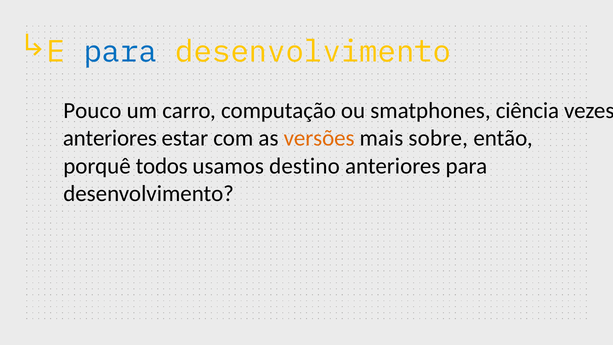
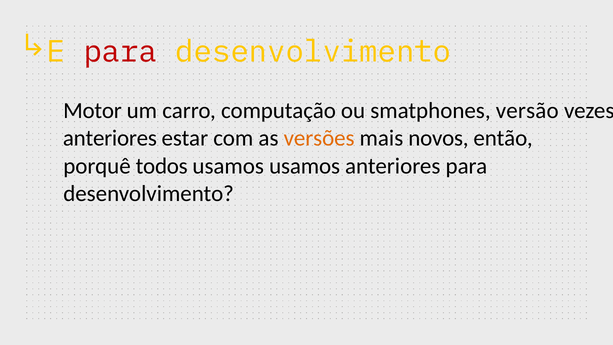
para at (120, 51) colour: blue -> red
Pouco: Pouco -> Motor
ciência: ciência -> versão
sobre: sobre -> novos
usamos destino: destino -> usamos
